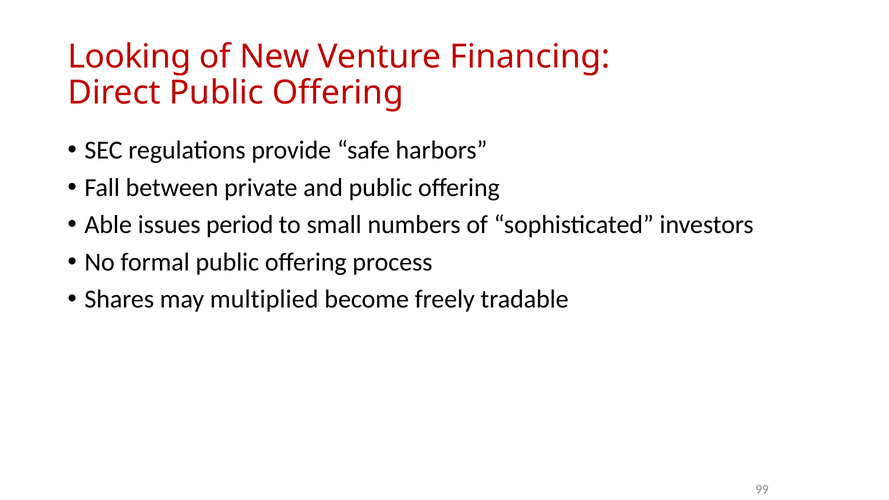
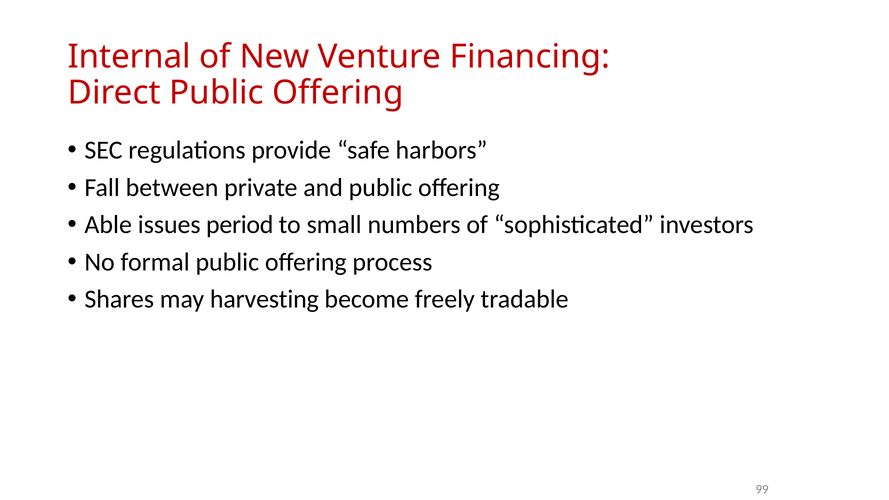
Looking: Looking -> Internal
multiplied: multiplied -> harvesting
